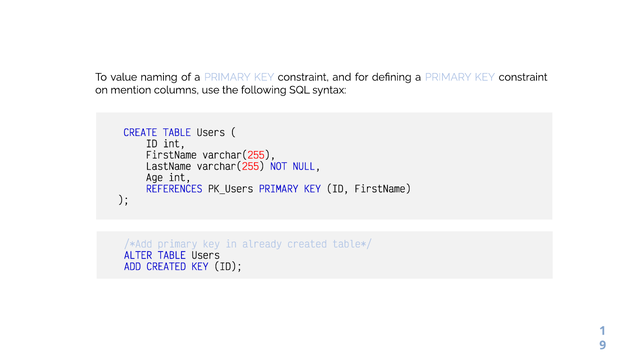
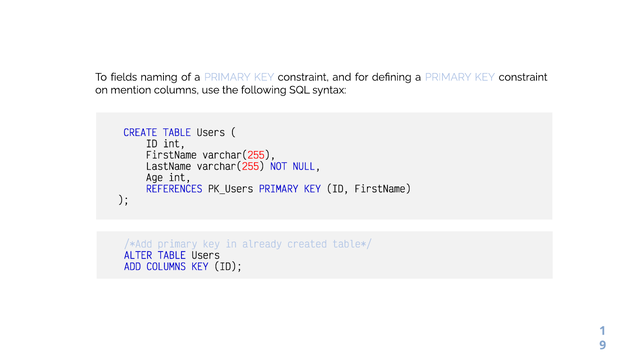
value: value -> fields
ADD CREATED: CREATED -> COLUMNS
